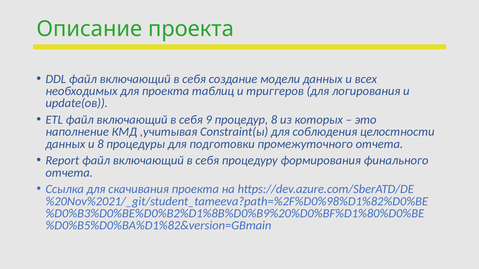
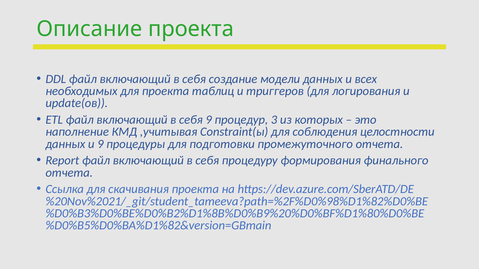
процедур 8: 8 -> 3
и 8: 8 -> 9
